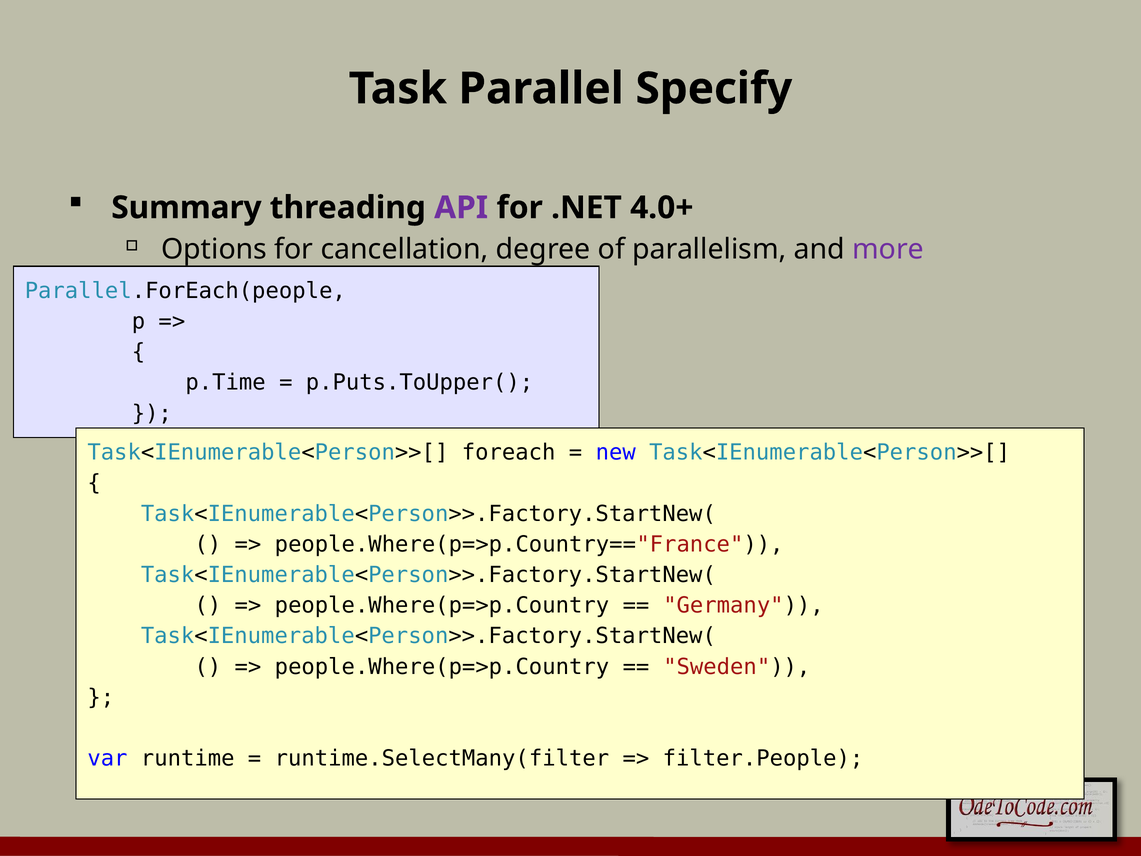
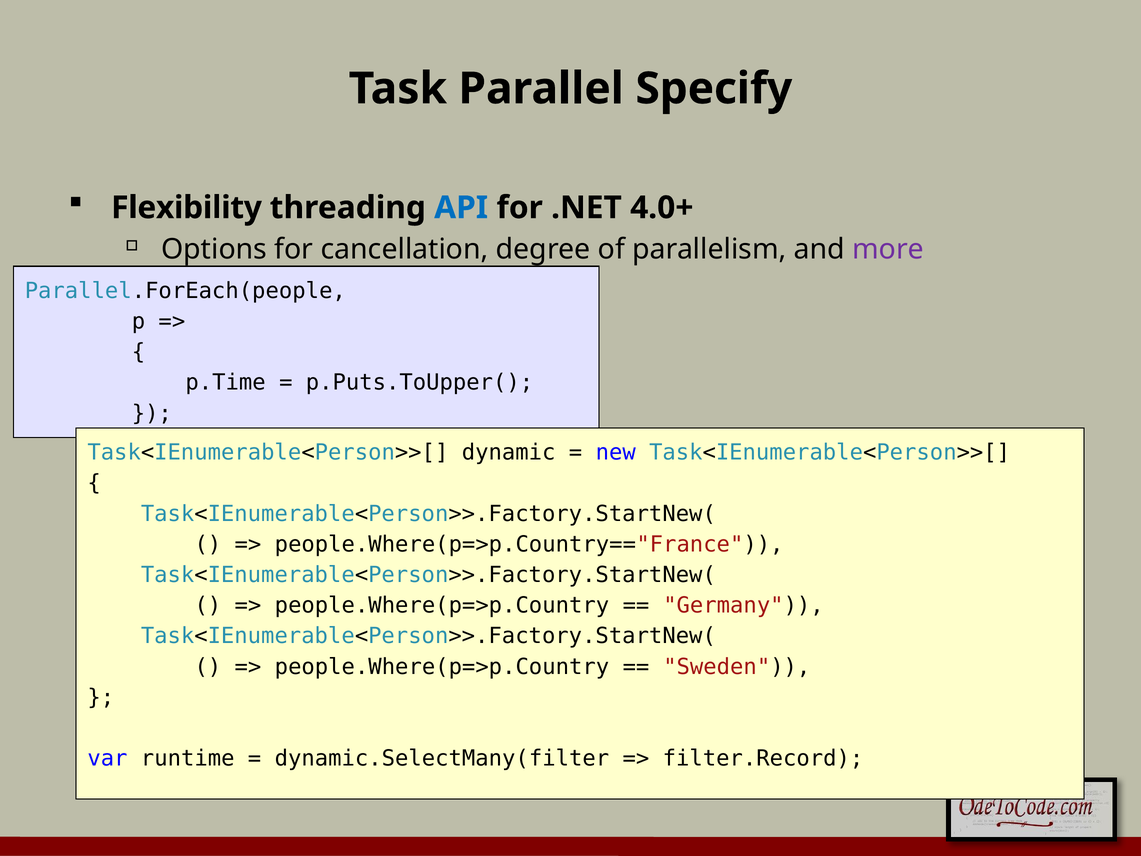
Summary: Summary -> Flexibility
API colour: purple -> blue
foreach: foreach -> dynamic
runtime.SelectMany(filter: runtime.SelectMany(filter -> dynamic.SelectMany(filter
filter.People: filter.People -> filter.Record
